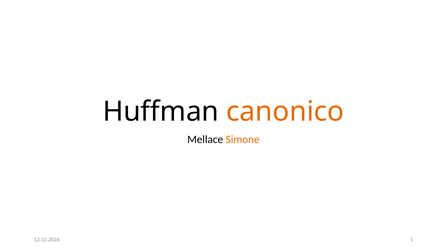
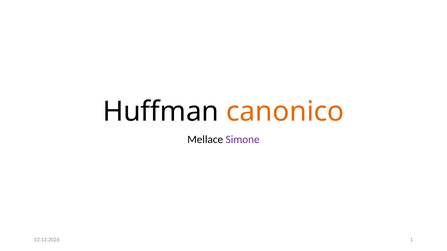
Simone colour: orange -> purple
